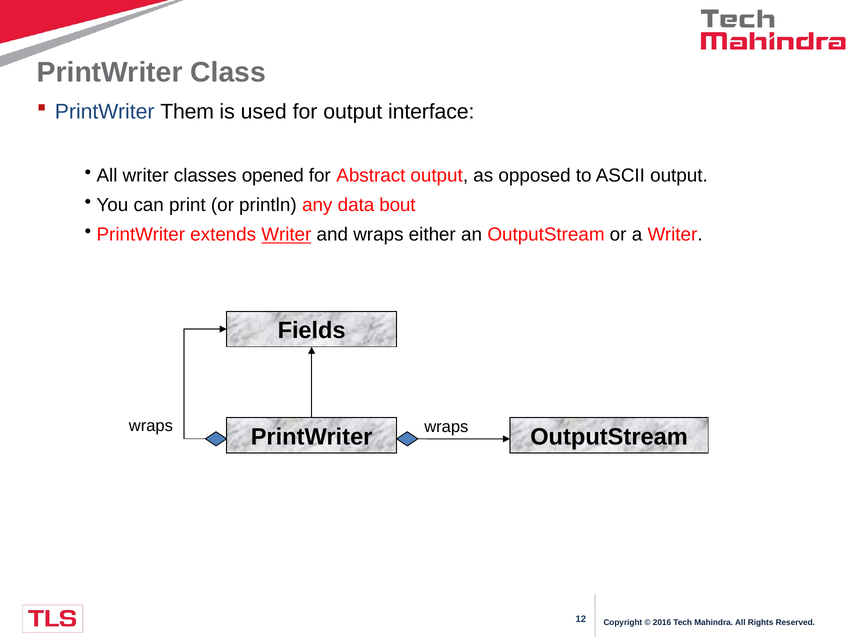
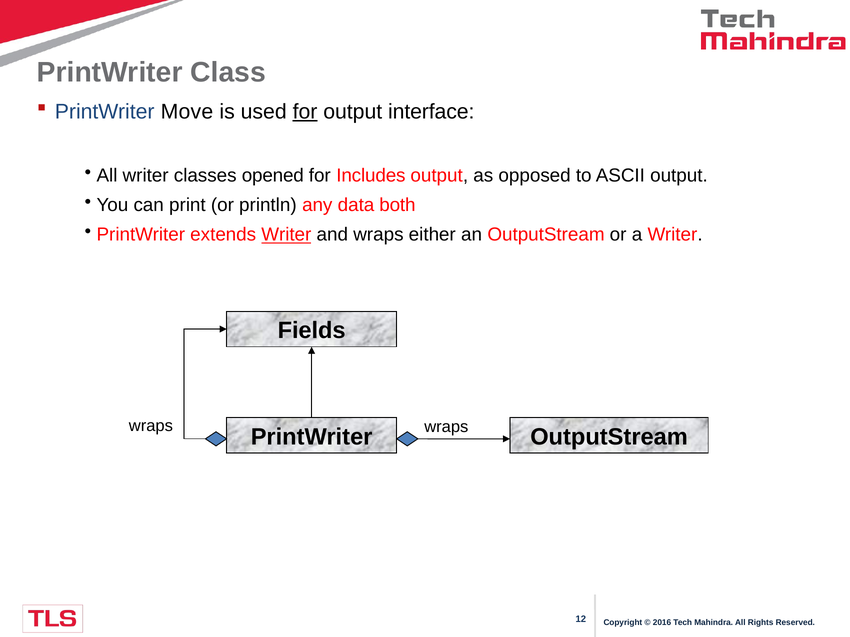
Them: Them -> Move
for at (305, 112) underline: none -> present
Abstract: Abstract -> Includes
bout: bout -> both
